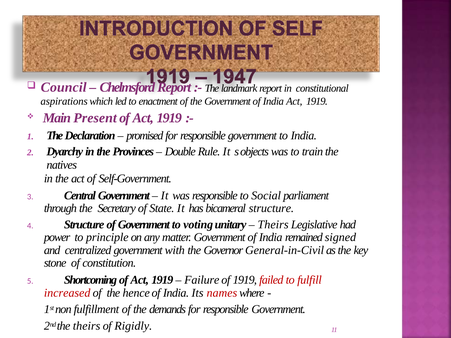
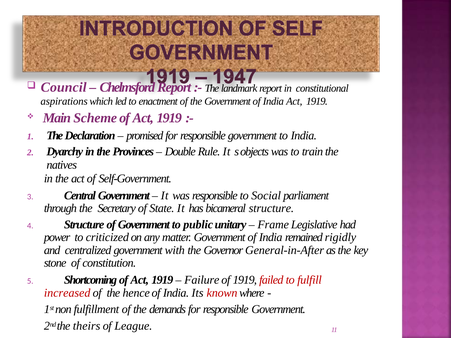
Present: Present -> Scheme
voting: voting -> public
Theirs at (273, 225): Theirs -> Frame
principle: principle -> criticized
signed: signed -> rigidly
General-in-Civil: General-in-Civil -> General-in-After
names: names -> known
Rigidly: Rigidly -> League
